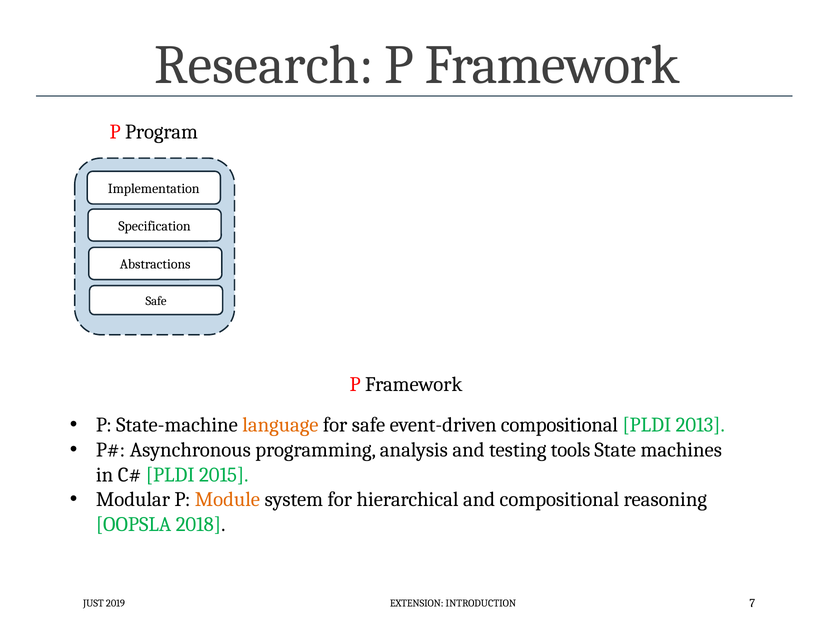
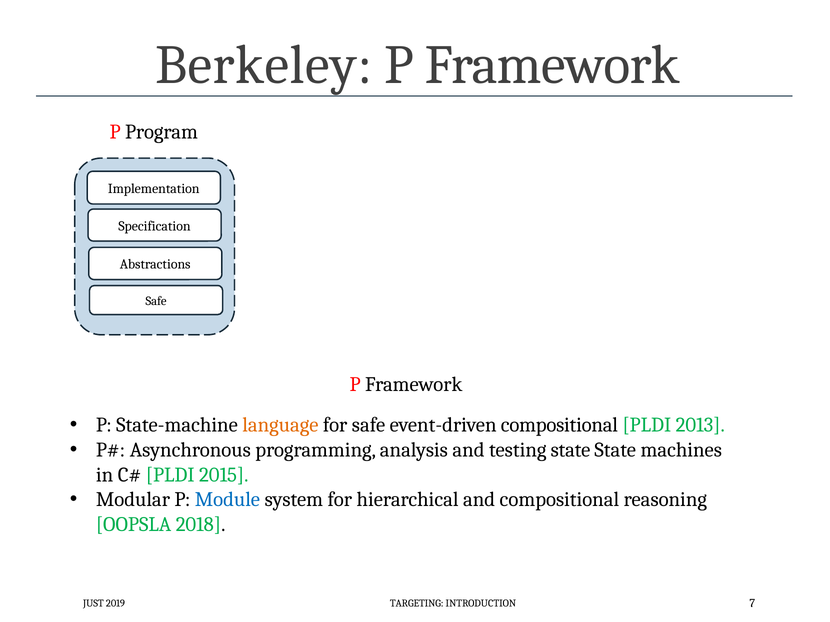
Research: Research -> Berkeley
testing tools: tools -> state
Module colour: orange -> blue
EXTENSION: EXTENSION -> TARGETING
